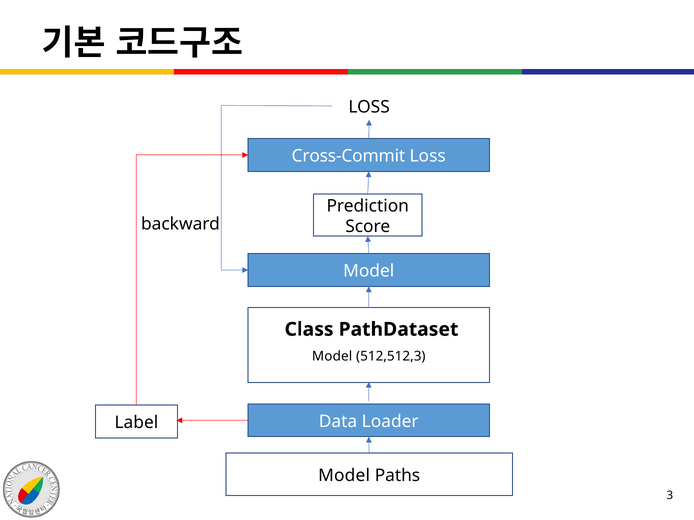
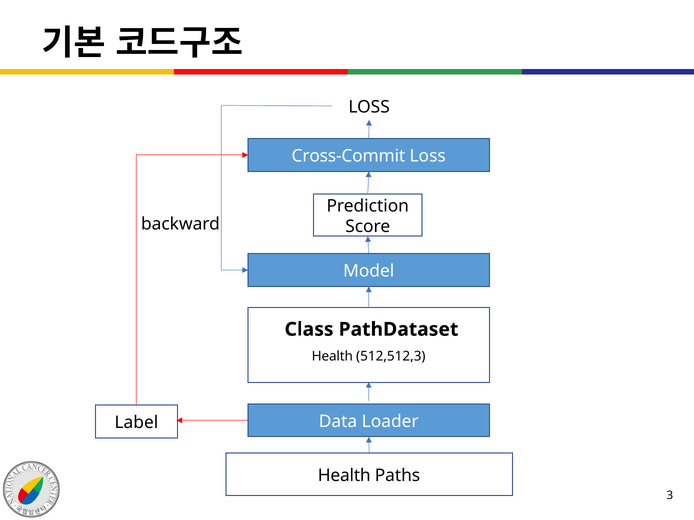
Model at (332, 357): Model -> Health
Model at (344, 476): Model -> Health
